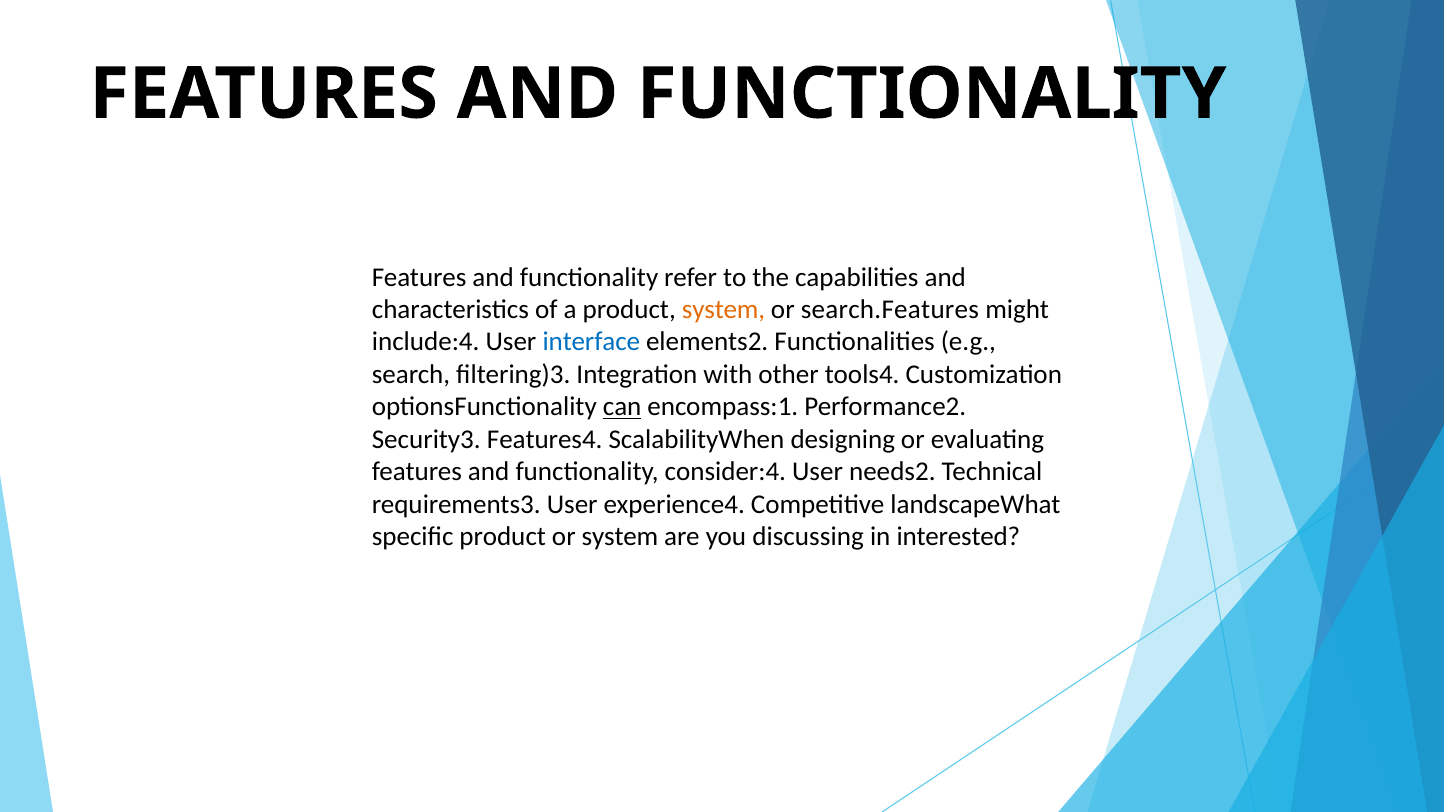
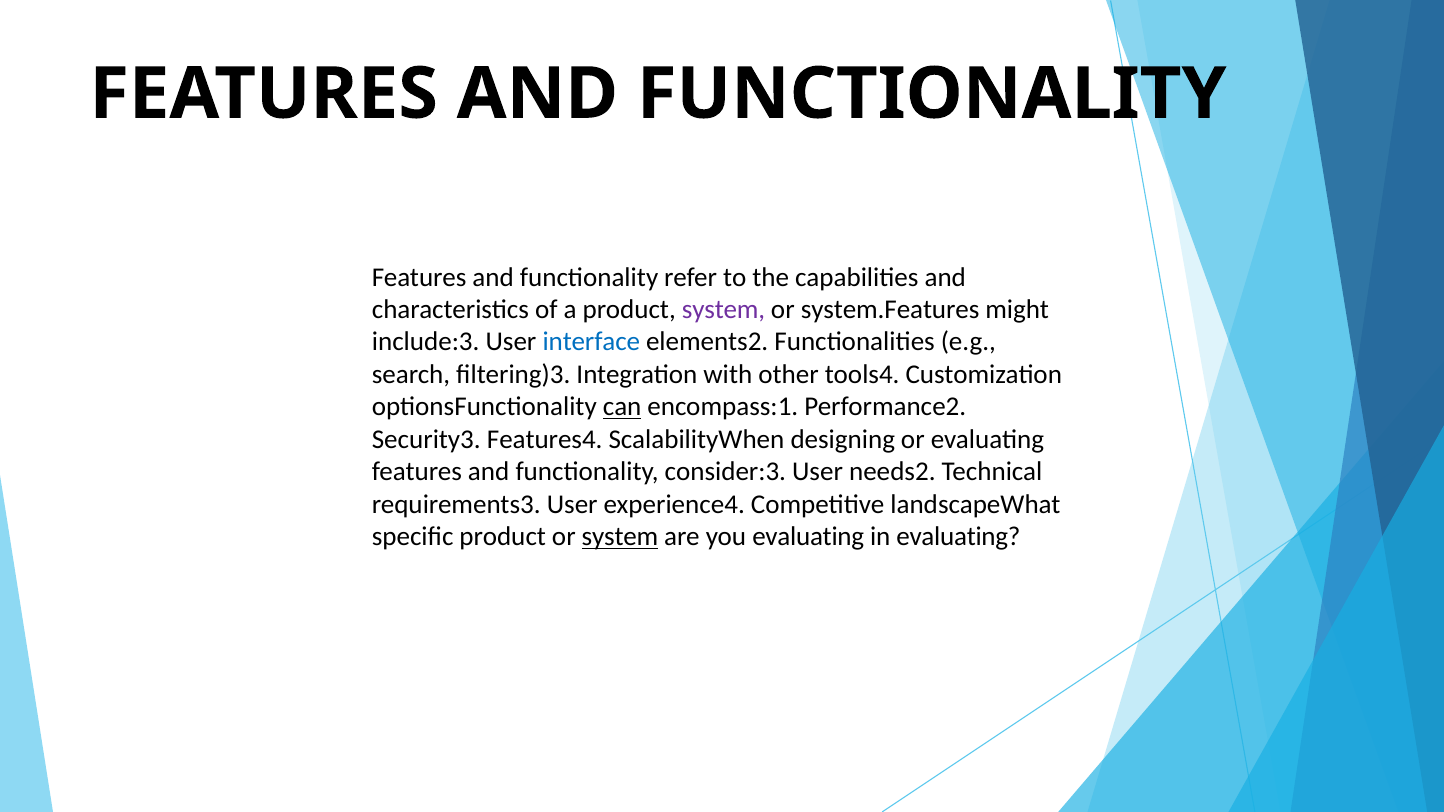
system at (723, 310) colour: orange -> purple
search.Features: search.Features -> system.Features
include:4: include:4 -> include:3
consider:4: consider:4 -> consider:3
system at (620, 537) underline: none -> present
you discussing: discussing -> evaluating
in interested: interested -> evaluating
